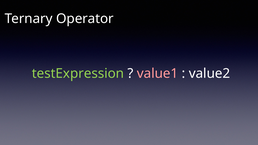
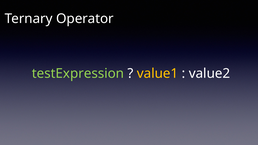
value1 colour: pink -> yellow
